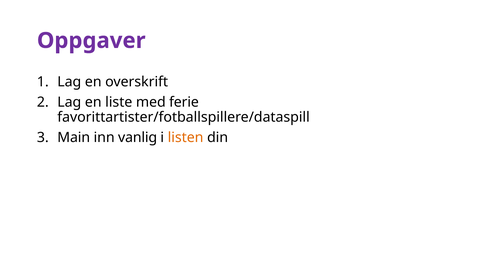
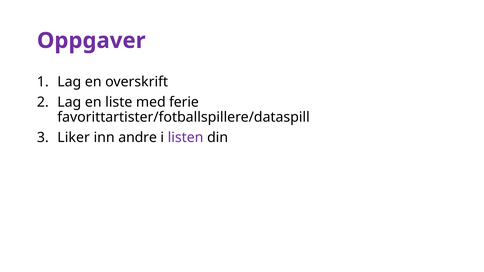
Main: Main -> Liker
vanlig: vanlig -> andre
listen colour: orange -> purple
